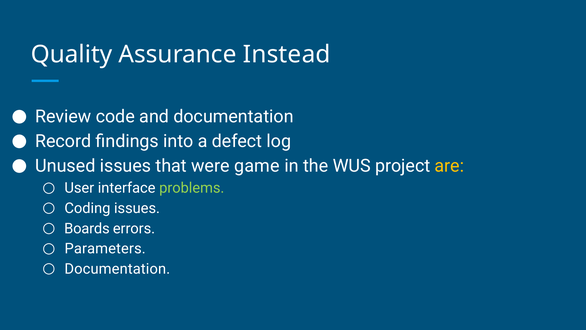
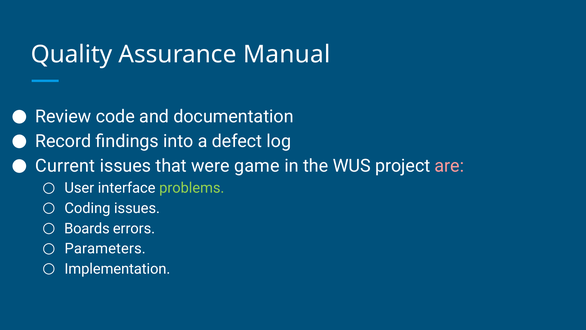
Instead: Instead -> Manual
Unused: Unused -> Current
are colour: yellow -> pink
Documentation at (117, 269): Documentation -> Implementation
